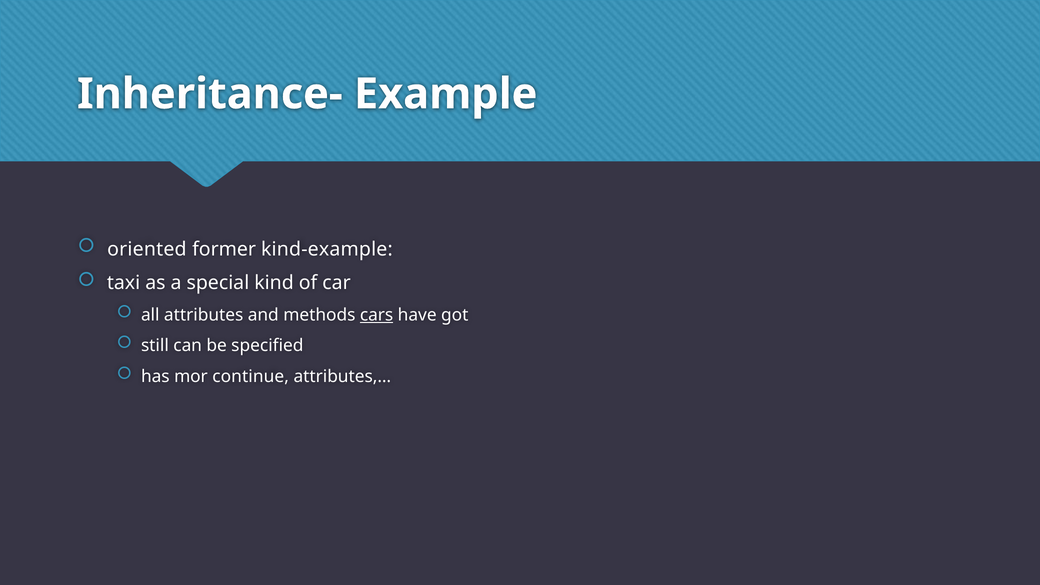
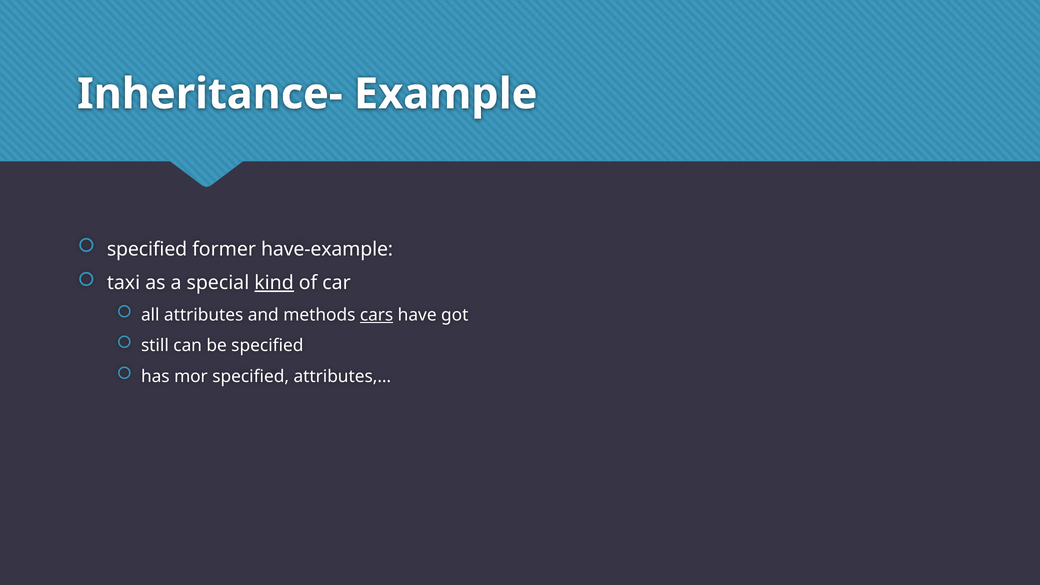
oriented at (147, 249): oriented -> specified
kind-example: kind-example -> have-example
kind underline: none -> present
mor continue: continue -> specified
